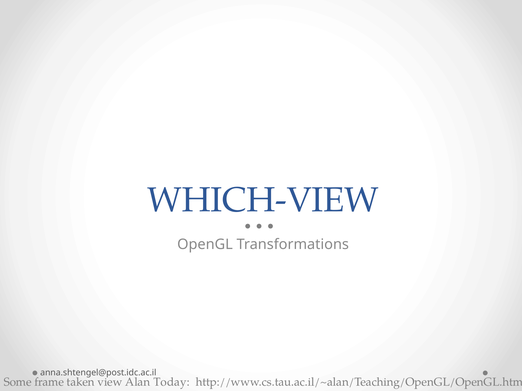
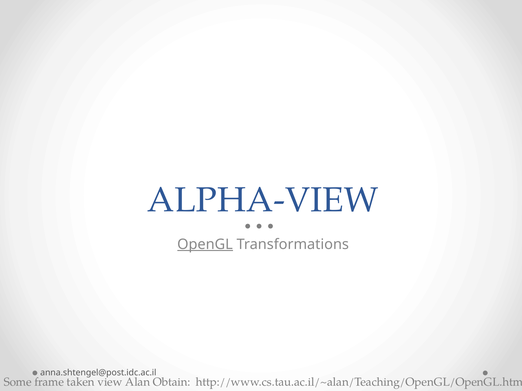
WHICH-VIEW: WHICH-VIEW -> ALPHA-VIEW
OpenGL underline: none -> present
Today: Today -> Obtain
